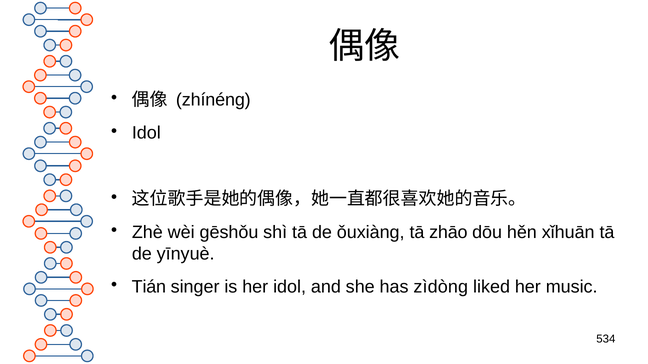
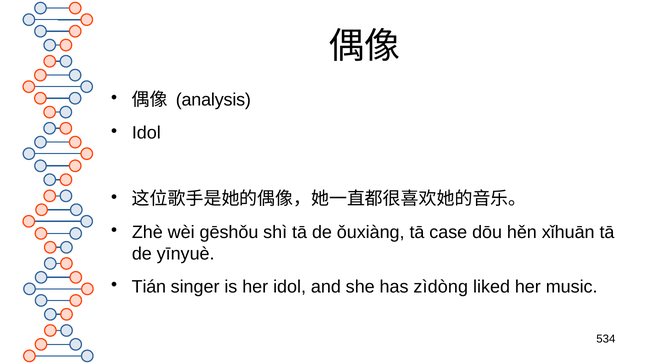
zhínéng: zhínéng -> analysis
zhāo: zhāo -> case
